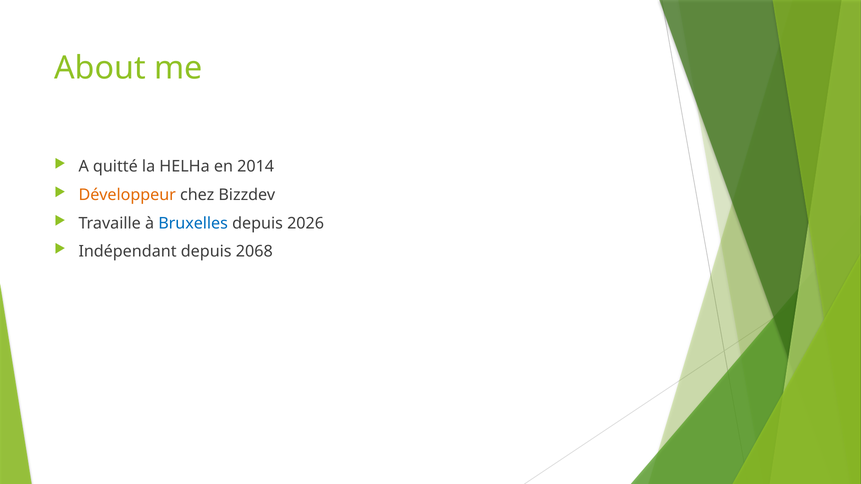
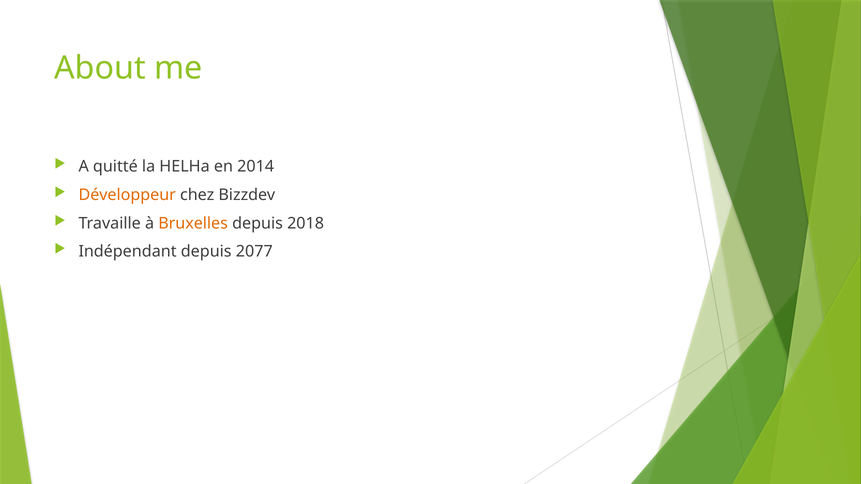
Bruxelles colour: blue -> orange
2026: 2026 -> 2018
2068: 2068 -> 2077
